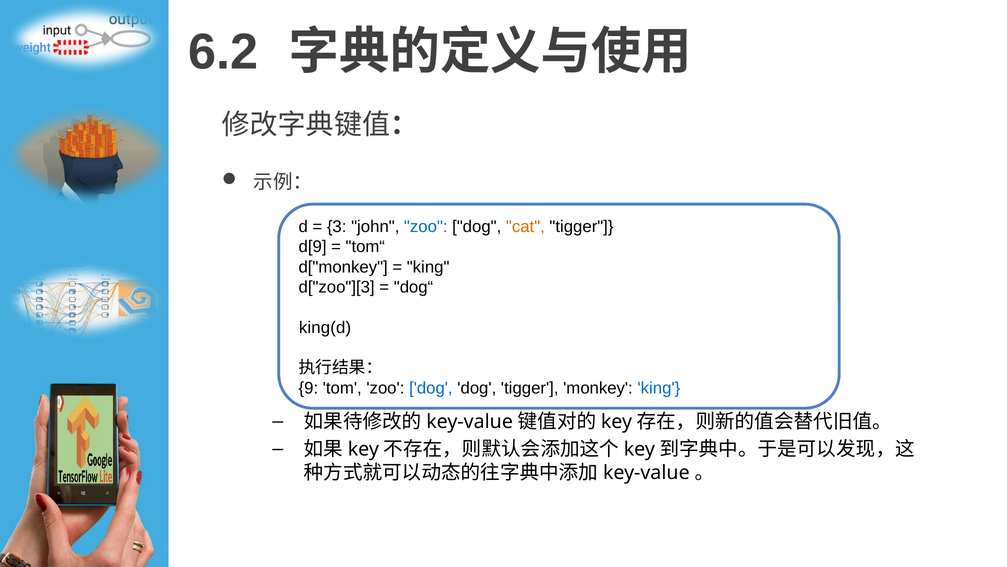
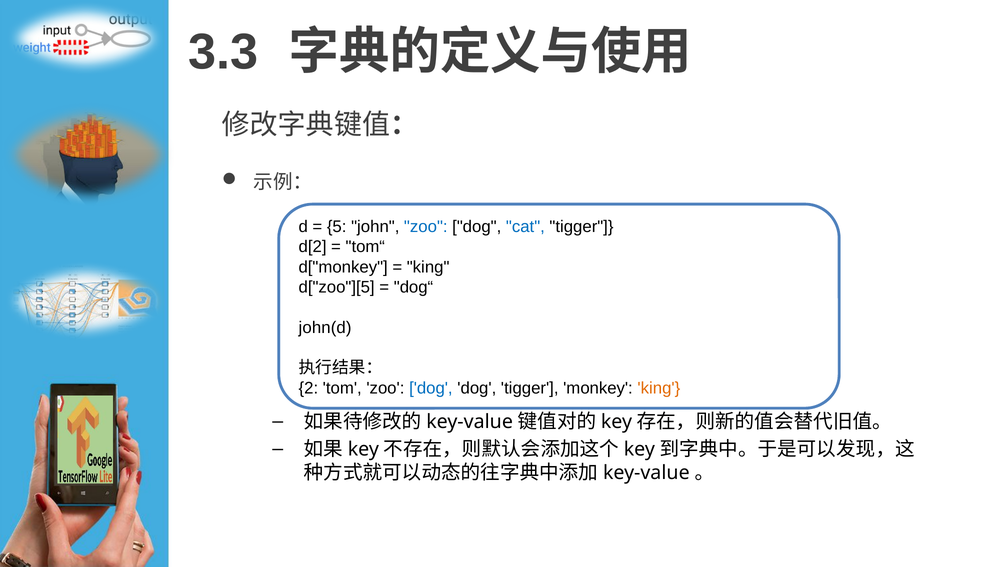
6.2: 6.2 -> 3.3
3: 3 -> 5
cat colour: orange -> blue
d[9: d[9 -> d[2
d["zoo"][3: d["zoo"][3 -> d["zoo"][5
king(d: king(d -> john(d
9: 9 -> 2
king at (659, 388) colour: blue -> orange
